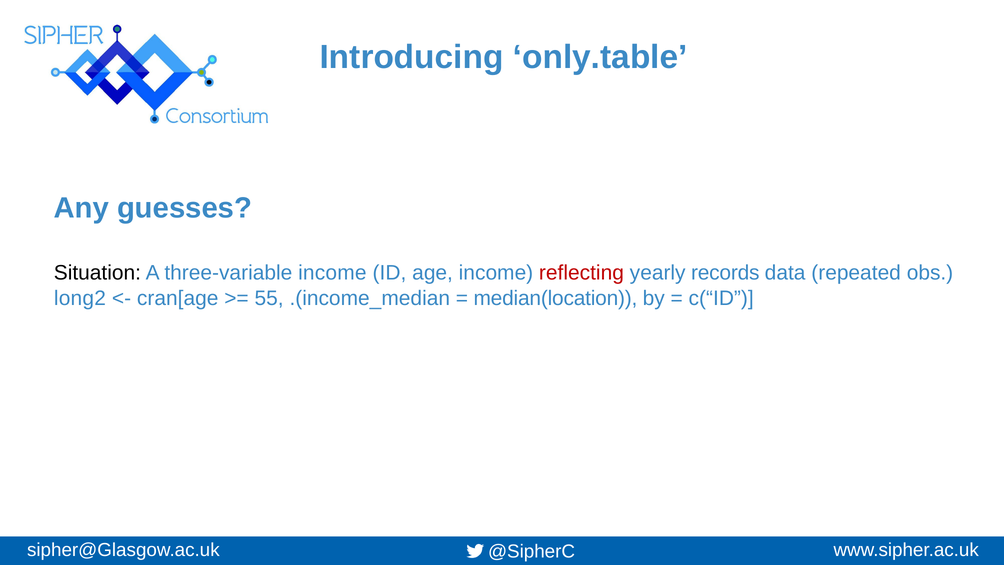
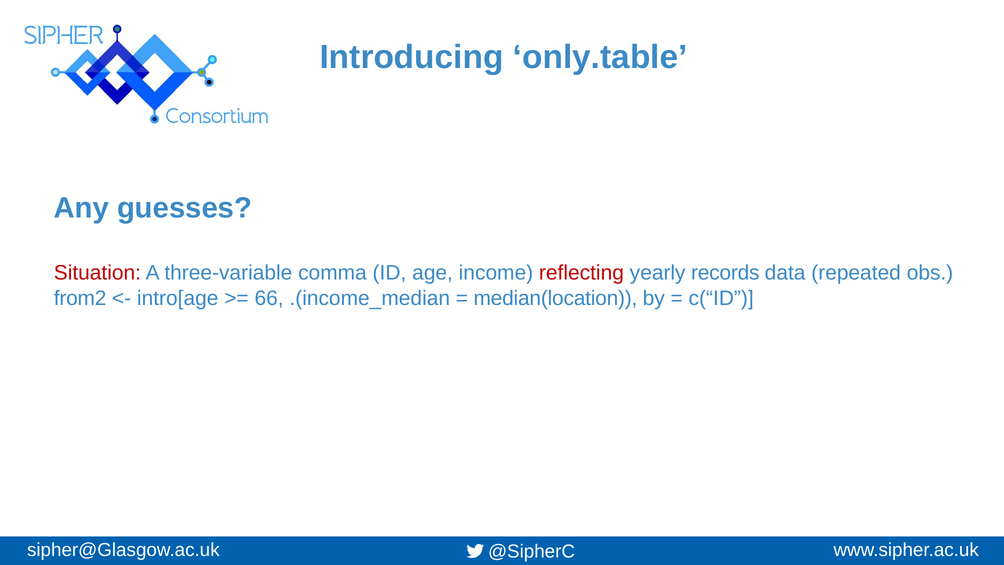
Situation colour: black -> red
three-variable income: income -> comma
long2: long2 -> from2
cran[age: cran[age -> intro[age
55: 55 -> 66
